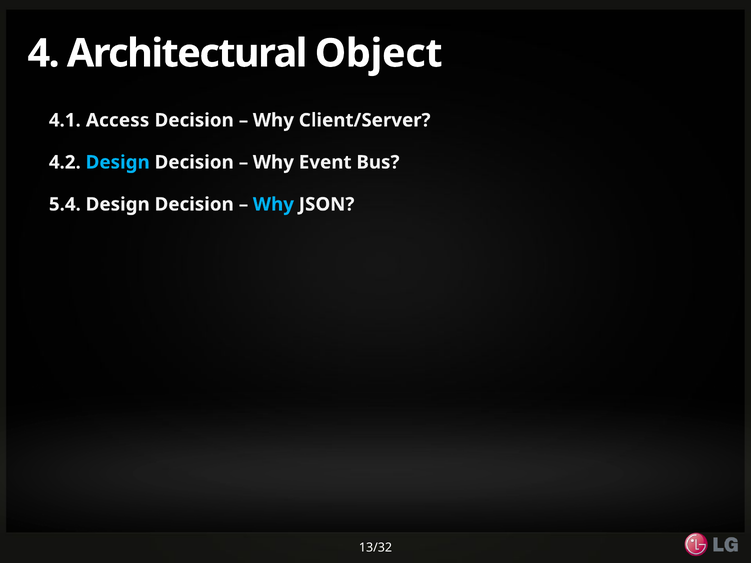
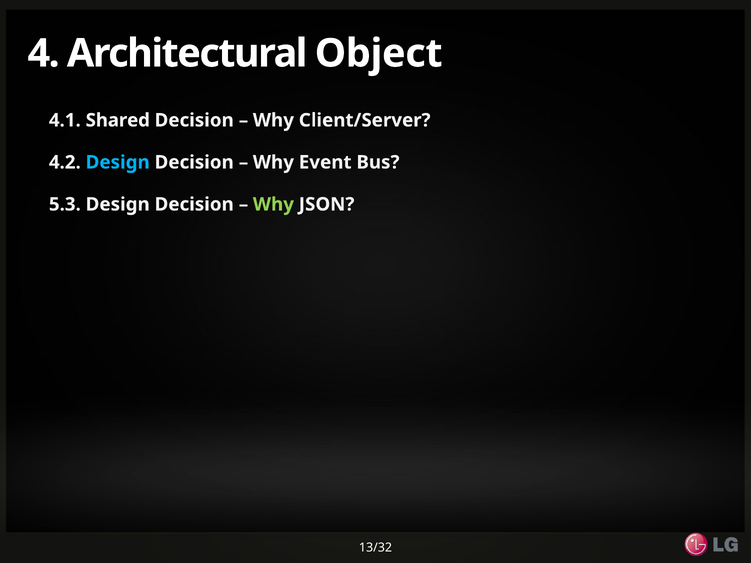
Access: Access -> Shared
5.4: 5.4 -> 5.3
Why at (273, 204) colour: light blue -> light green
